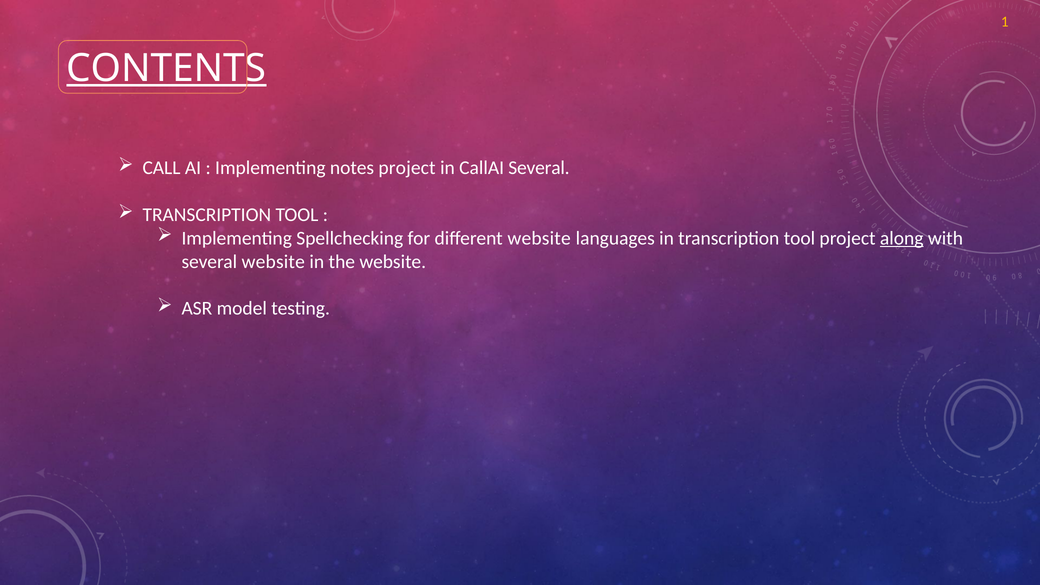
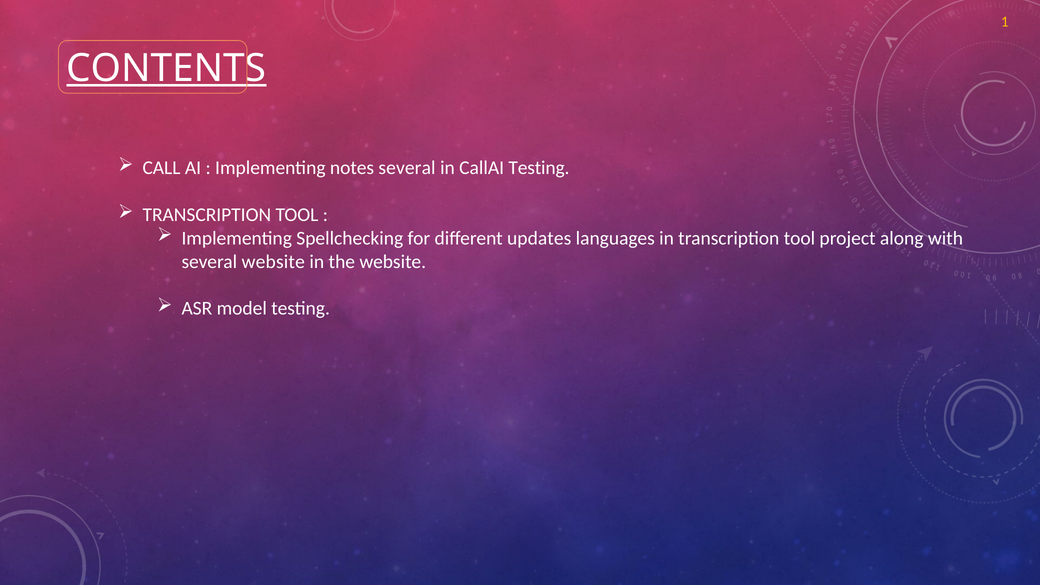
notes project: project -> several
CallAI Several: Several -> Testing
different website: website -> updates
along underline: present -> none
